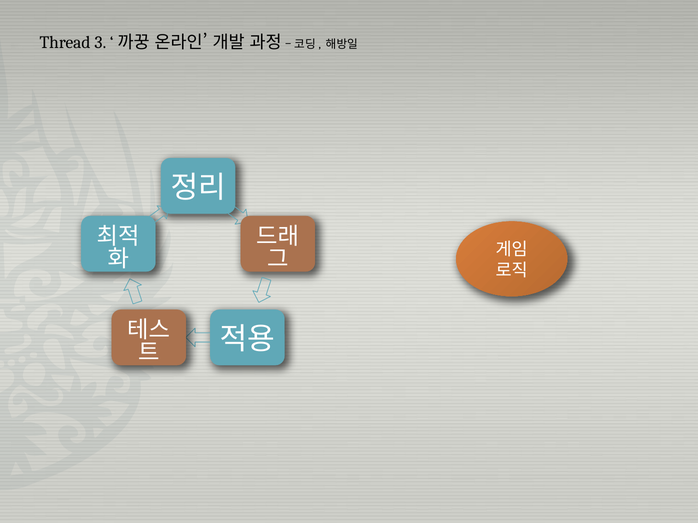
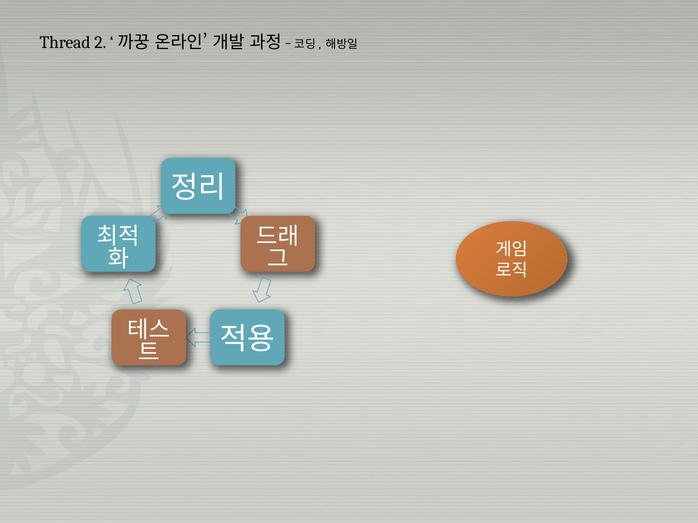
3: 3 -> 2
